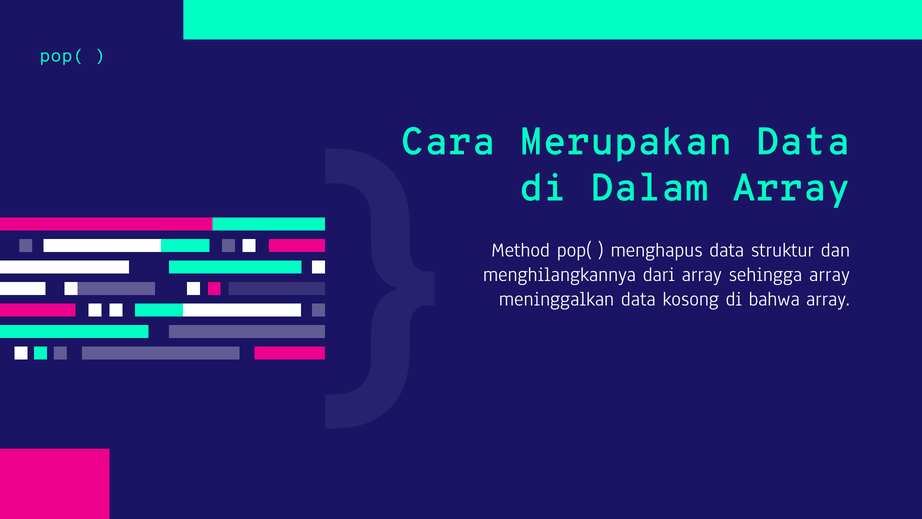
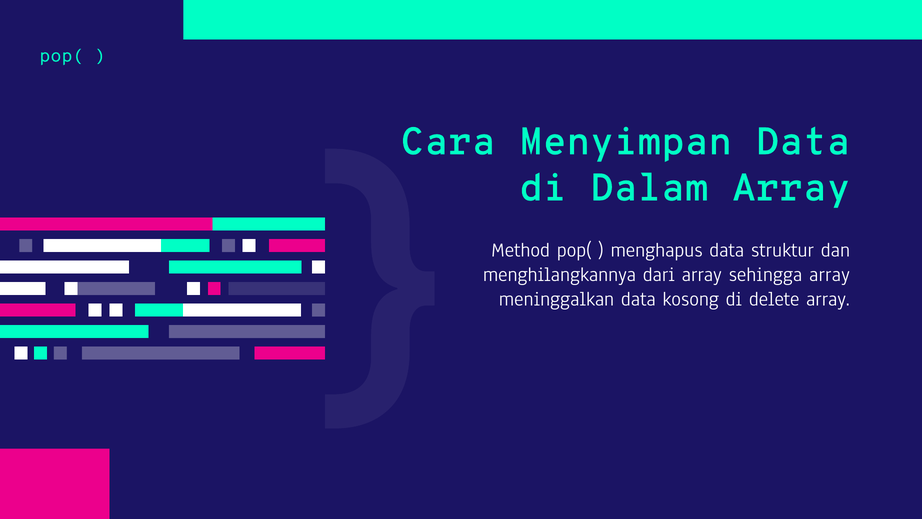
Merupakan: Merupakan -> Menyimpan
bahwa: bahwa -> delete
